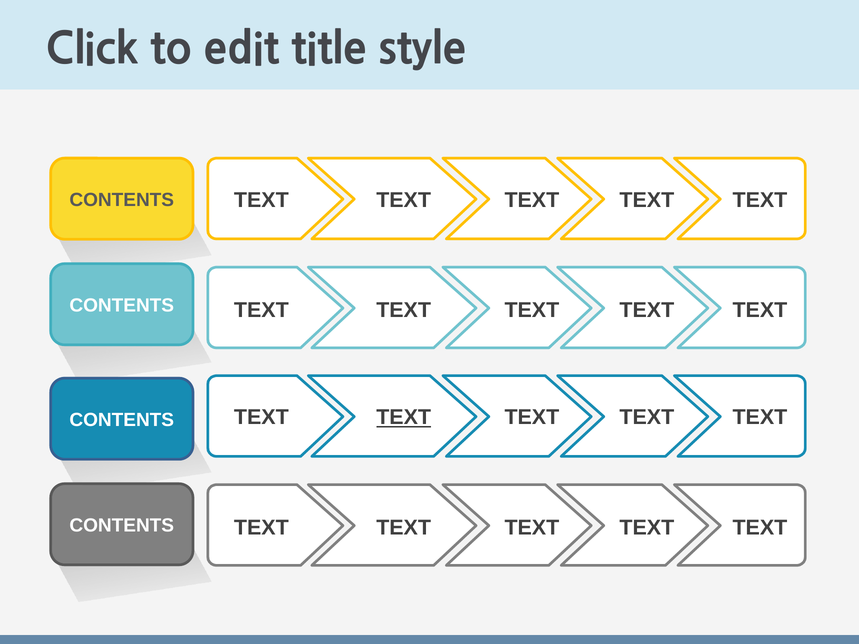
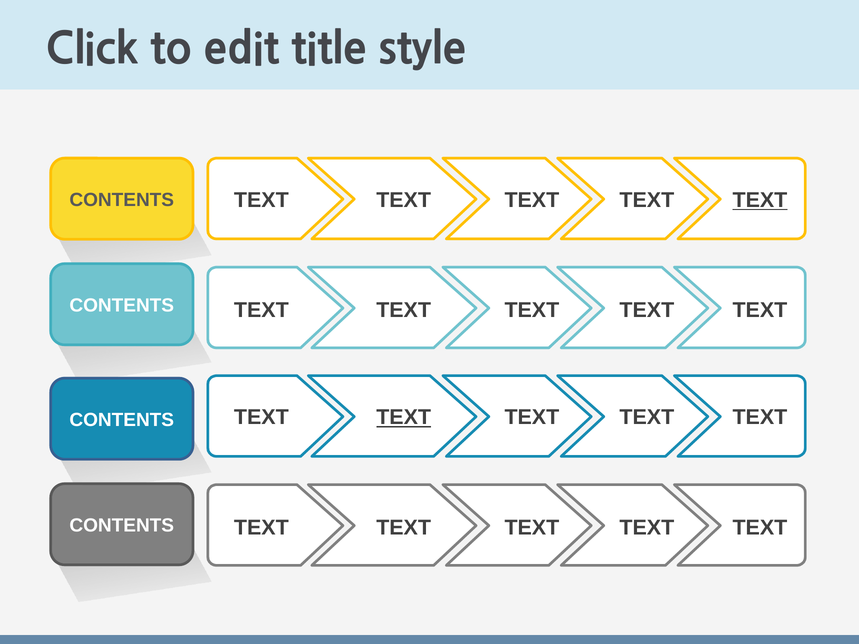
TEXT at (760, 200) underline: none -> present
